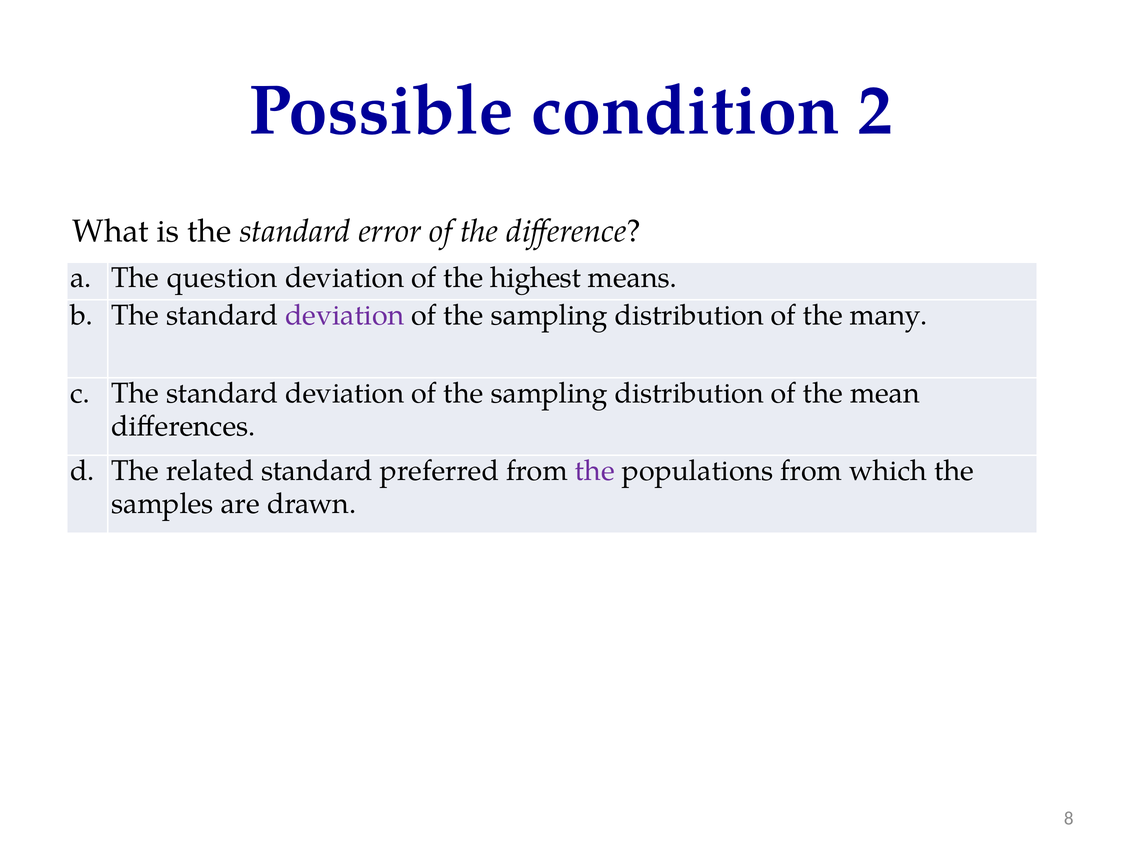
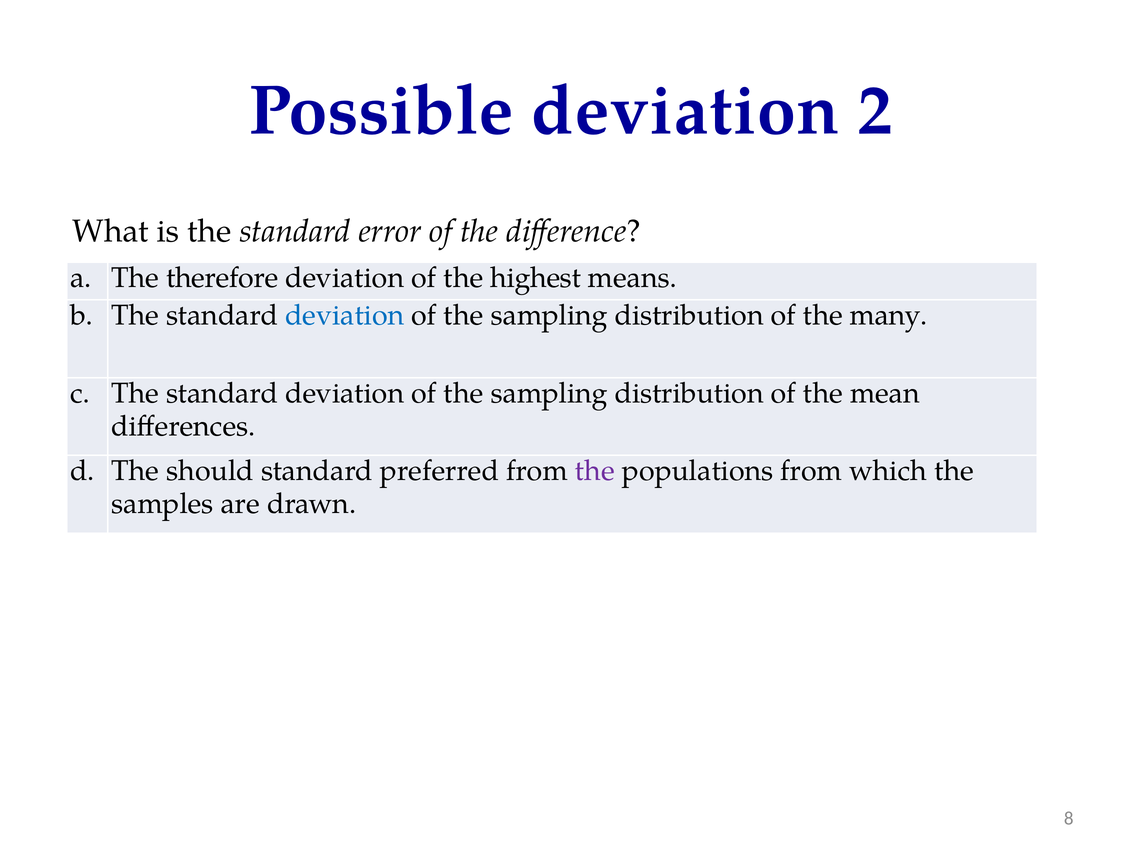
Possible condition: condition -> deviation
question: question -> therefore
deviation at (345, 315) colour: purple -> blue
related: related -> should
